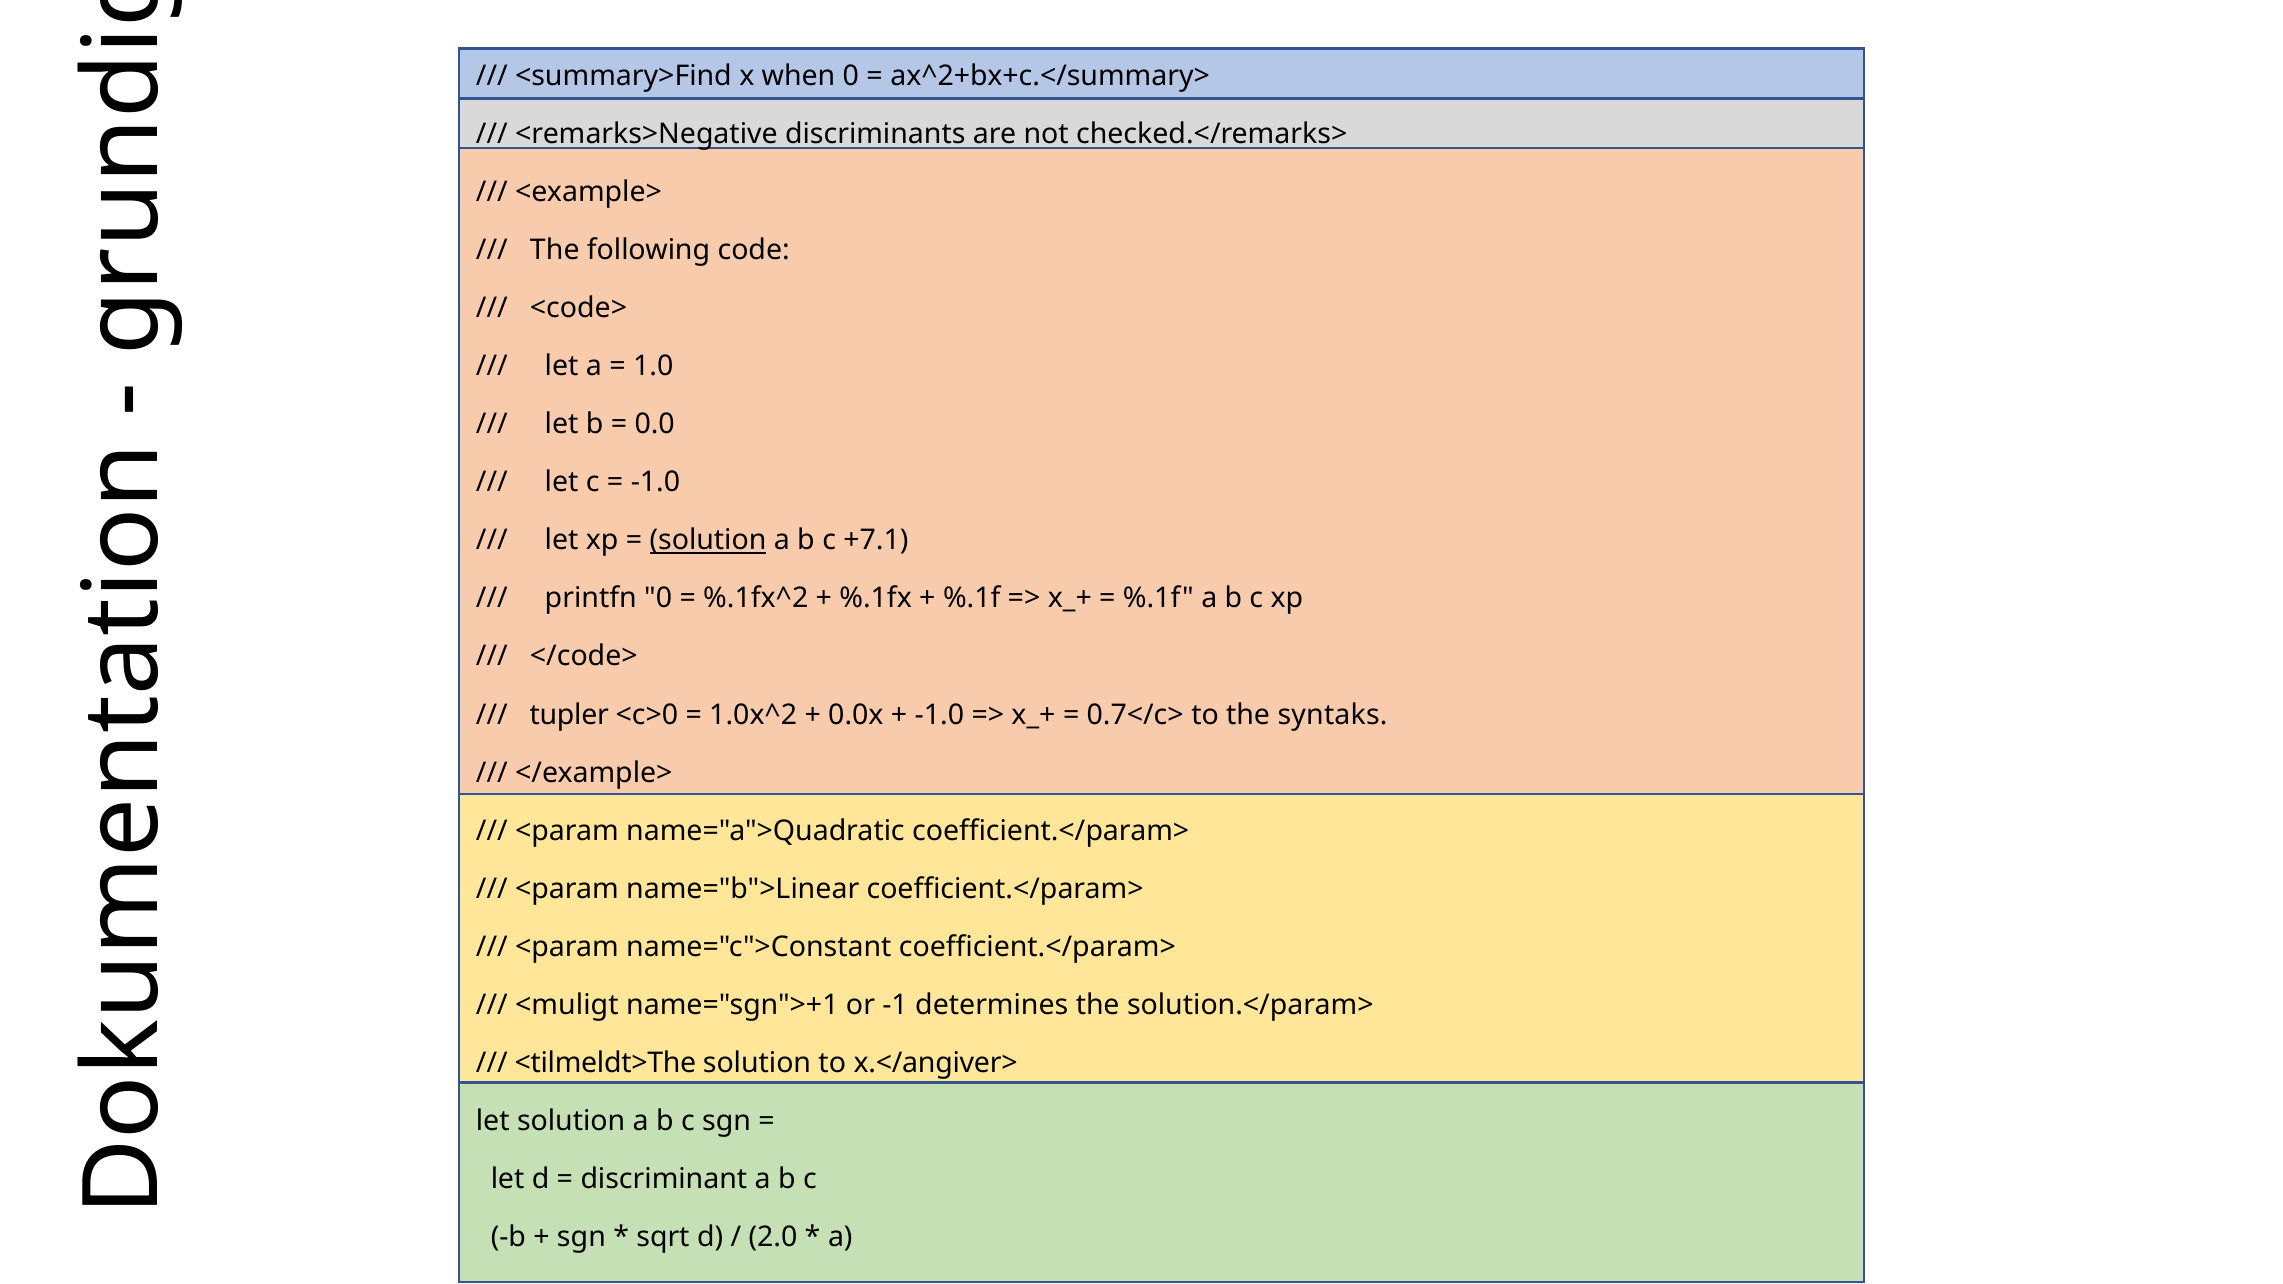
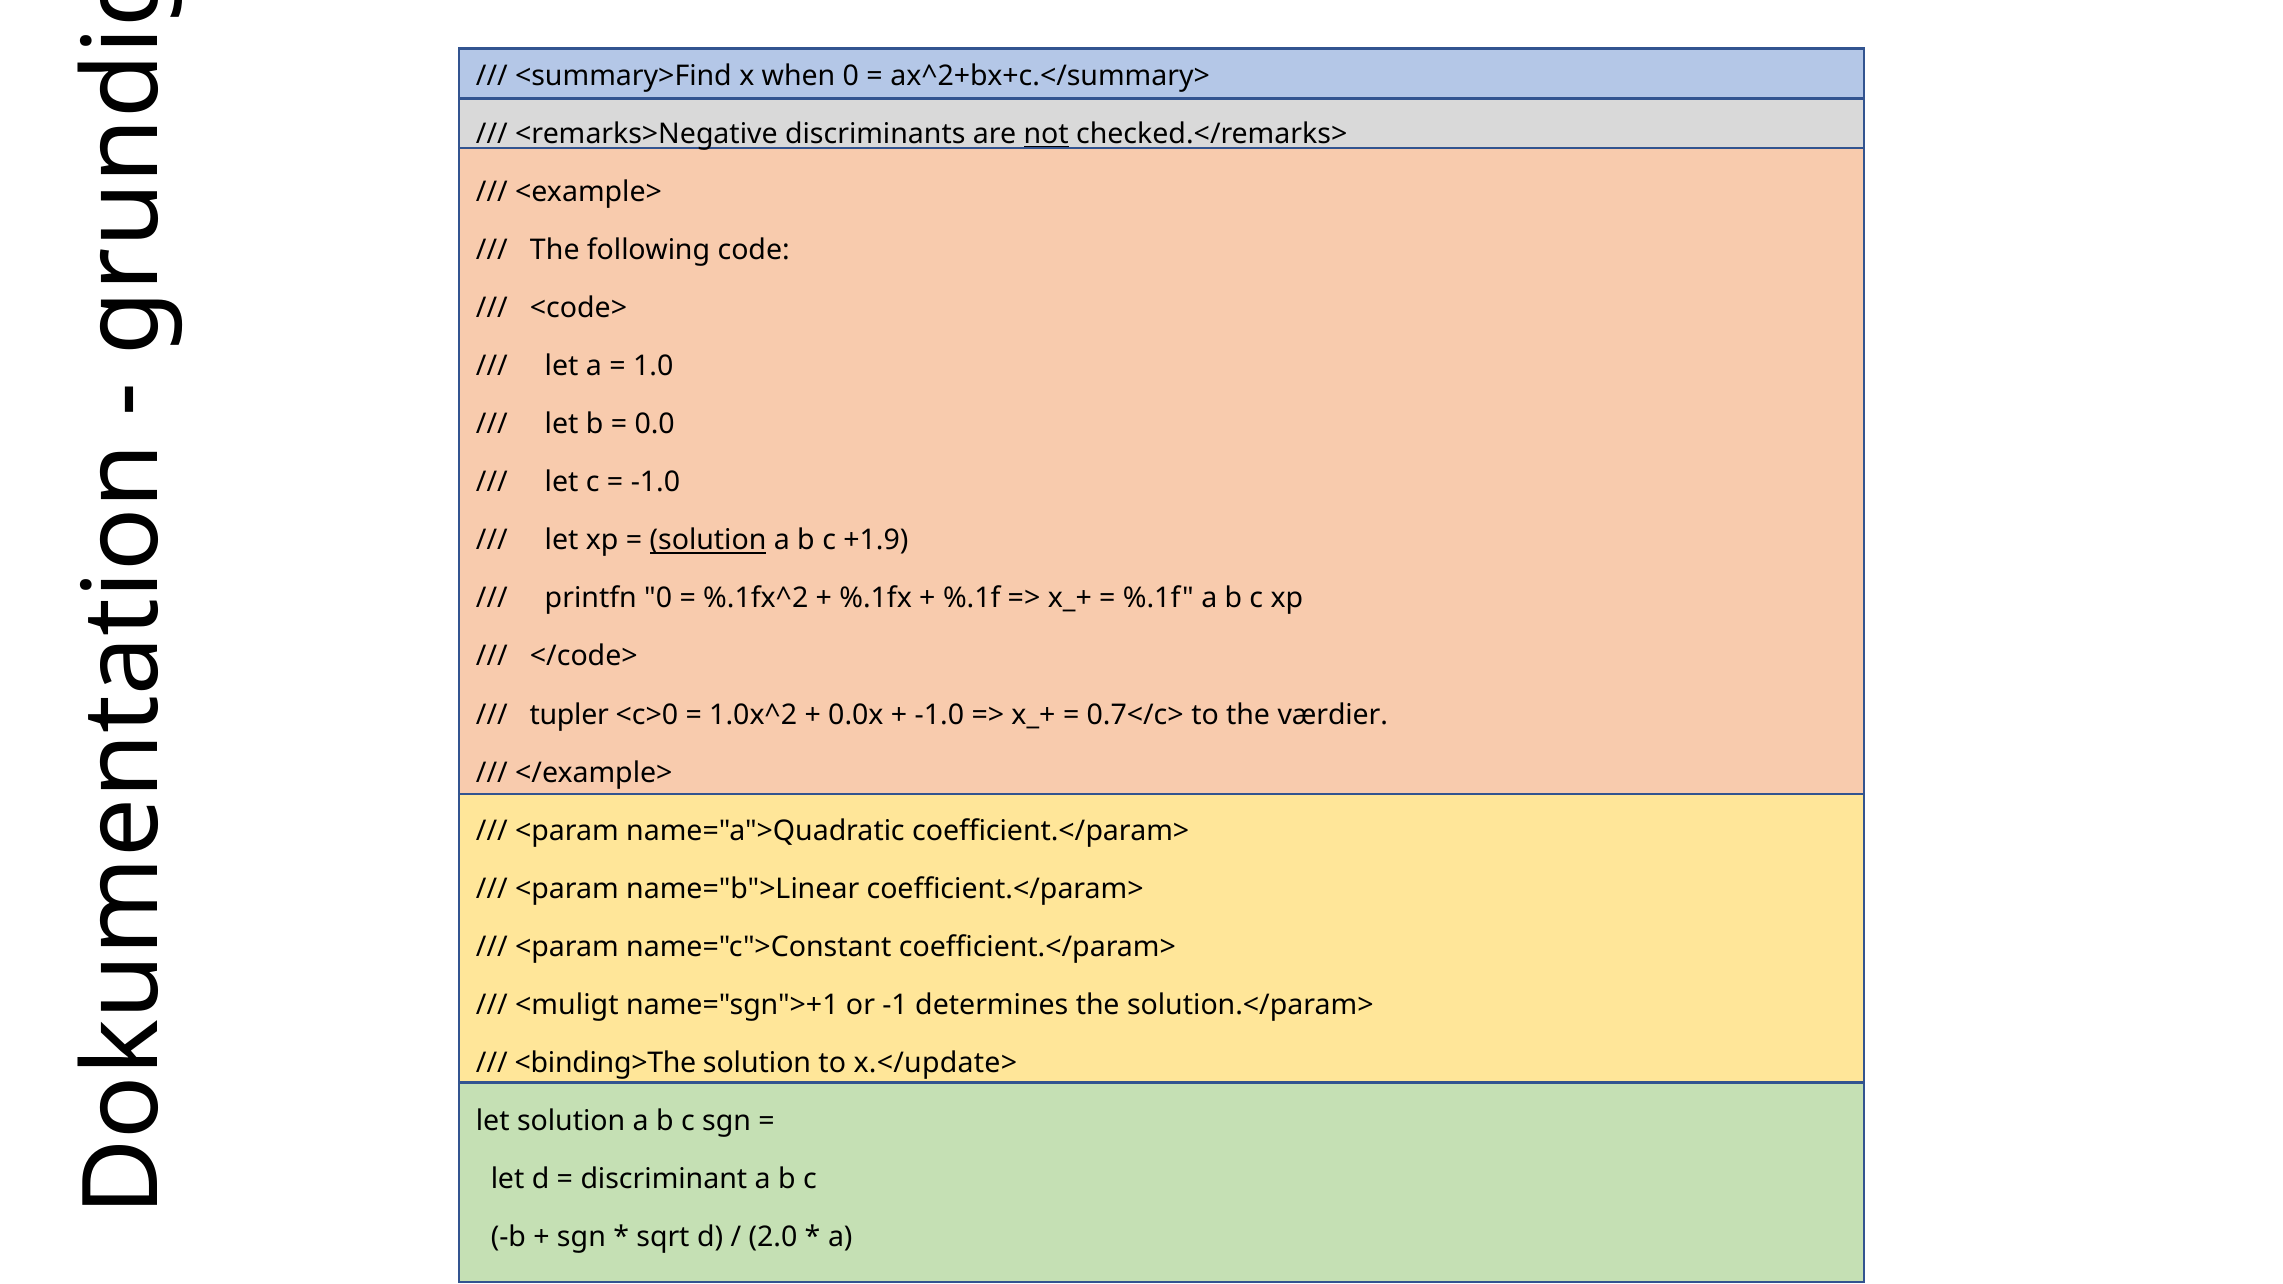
not underline: none -> present
+7.1: +7.1 -> +1.9
syntaks: syntaks -> værdier
<tilmeldt>The: <tilmeldt>The -> <binding>The
x.</angiver>: x.</angiver> -> x.</update>
